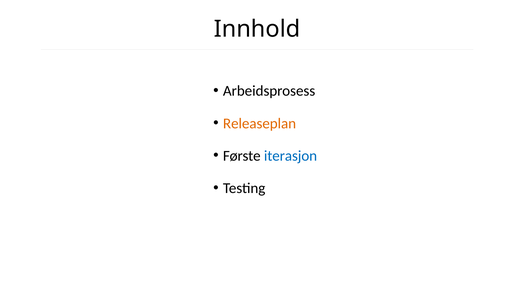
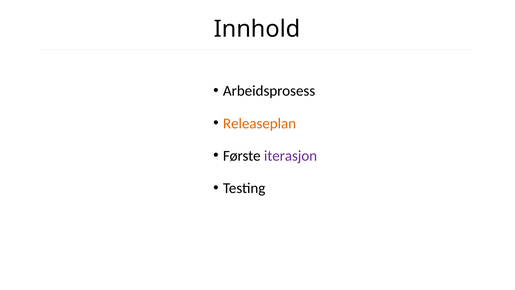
iterasjon colour: blue -> purple
